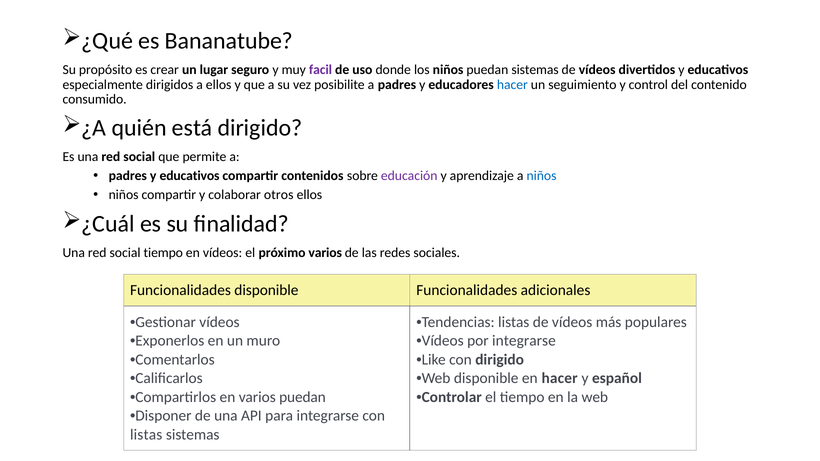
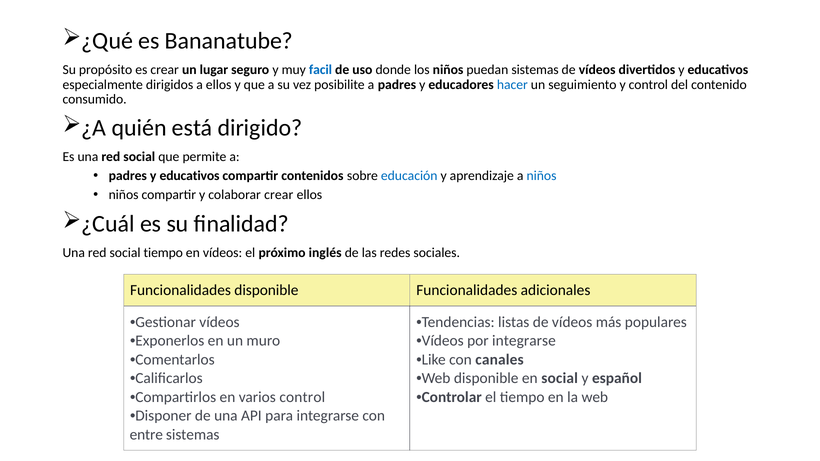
facil colour: purple -> blue
educación colour: purple -> blue
colaborar otros: otros -> crear
próximo varios: varios -> inglés
con dirigido: dirigido -> canales
en hacer: hacer -> social
varios puedan: puedan -> control
listas at (146, 435): listas -> entre
